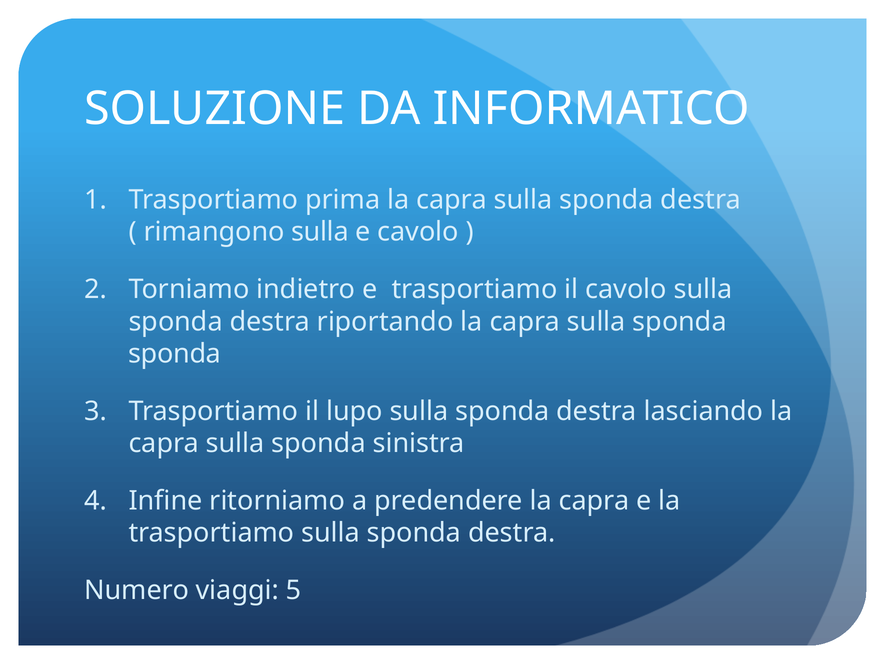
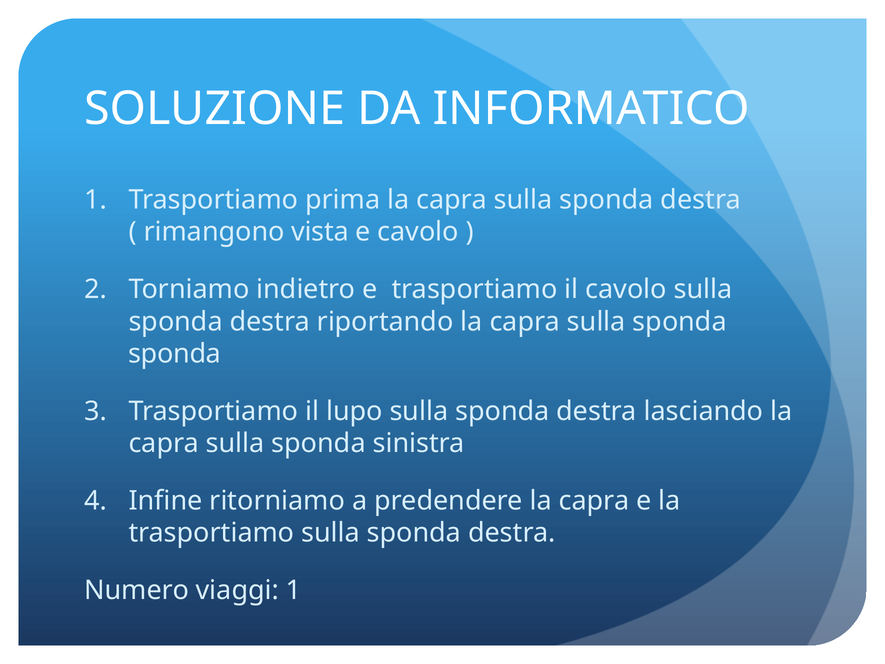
rimangono sulla: sulla -> vista
viaggi 5: 5 -> 1
